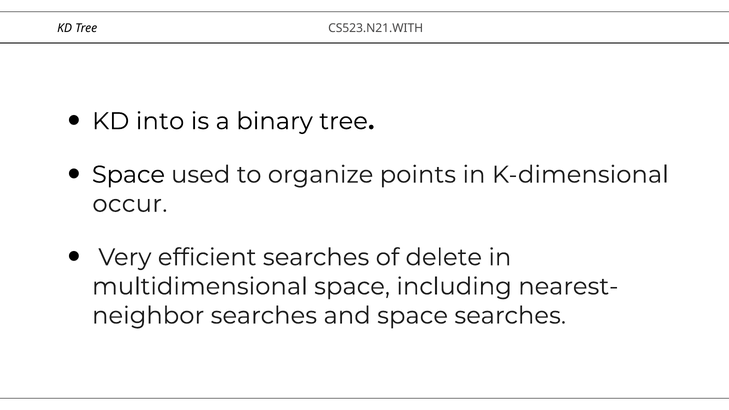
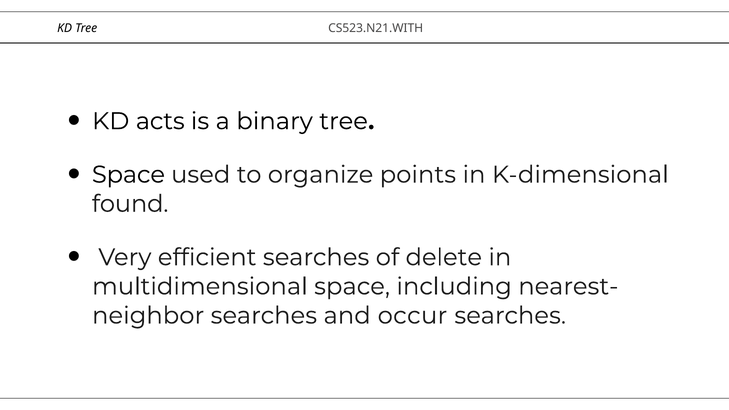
into: into -> acts
occur: occur -> found
and space: space -> occur
